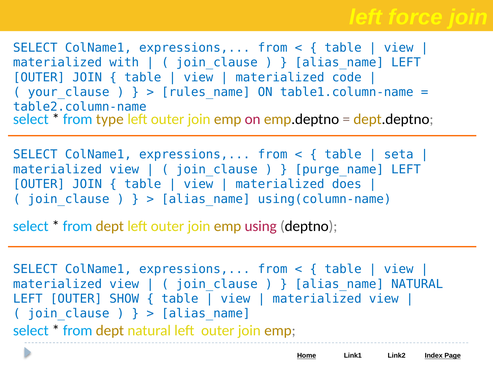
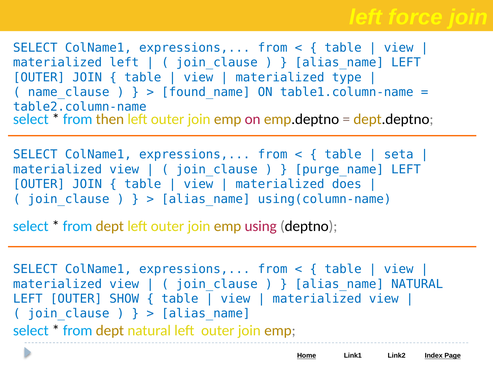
materialized with: with -> left
code: code -> type
your_clause: your_clause -> name_clause
rules_name: rules_name -> found_name
type: type -> then
